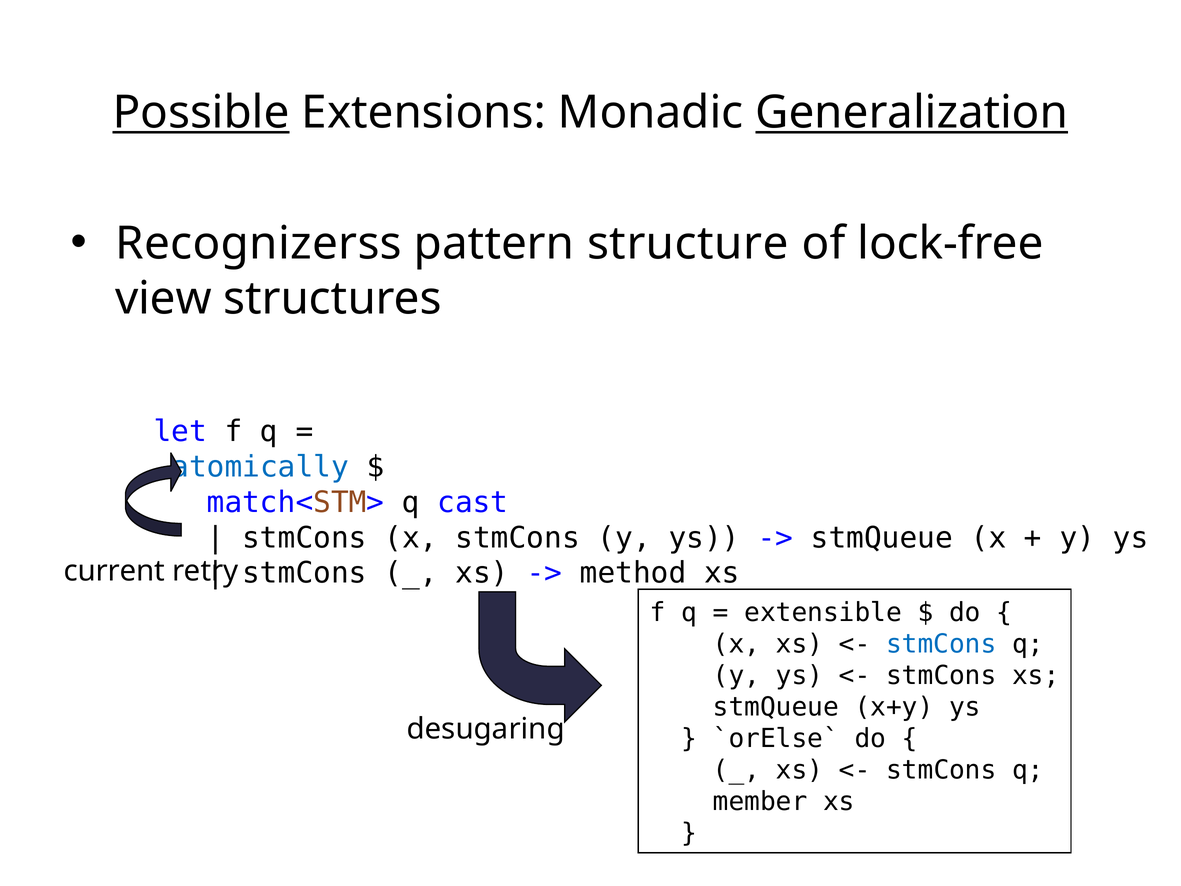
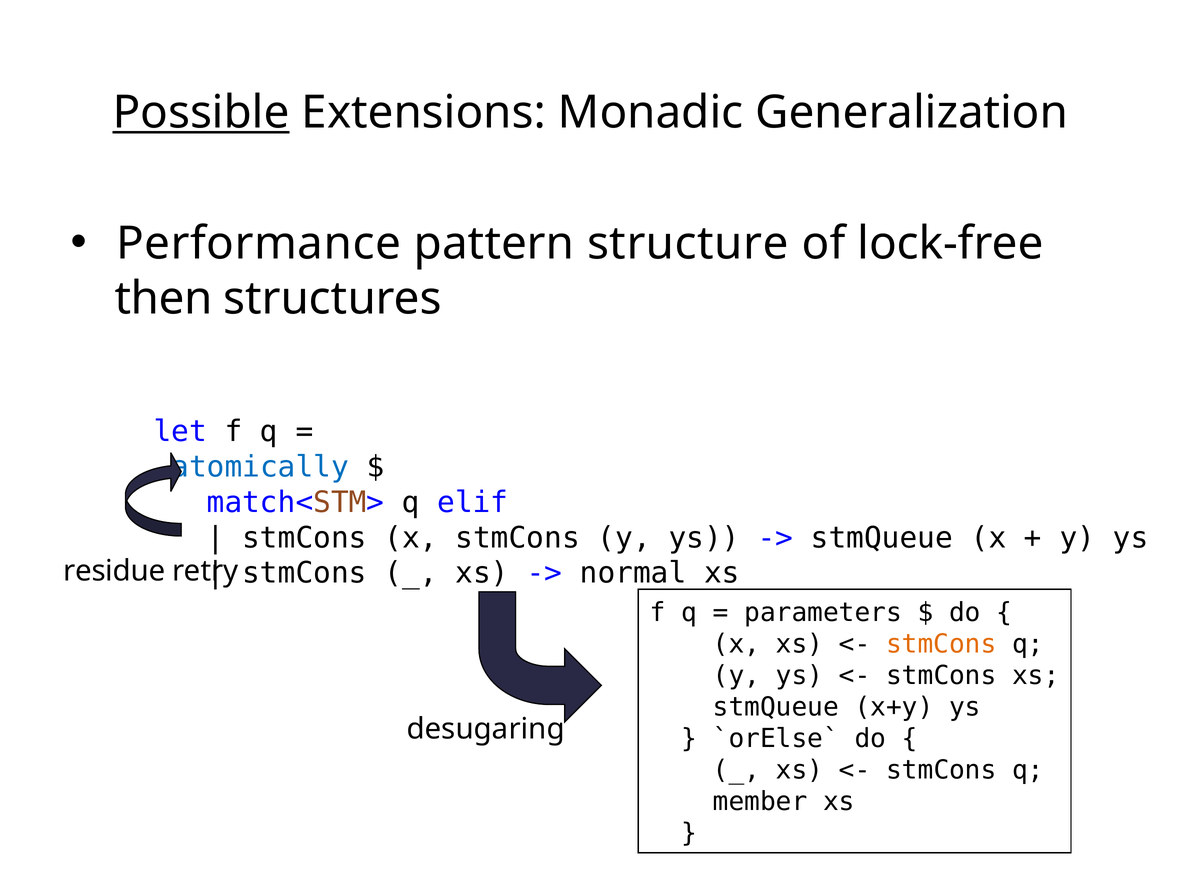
Generalization underline: present -> none
Recognizerss: Recognizerss -> Performance
view: view -> then
cast: cast -> elif
method: method -> normal
current: current -> residue
extensible: extensible -> parameters
stmCons at (941, 644) colour: blue -> orange
